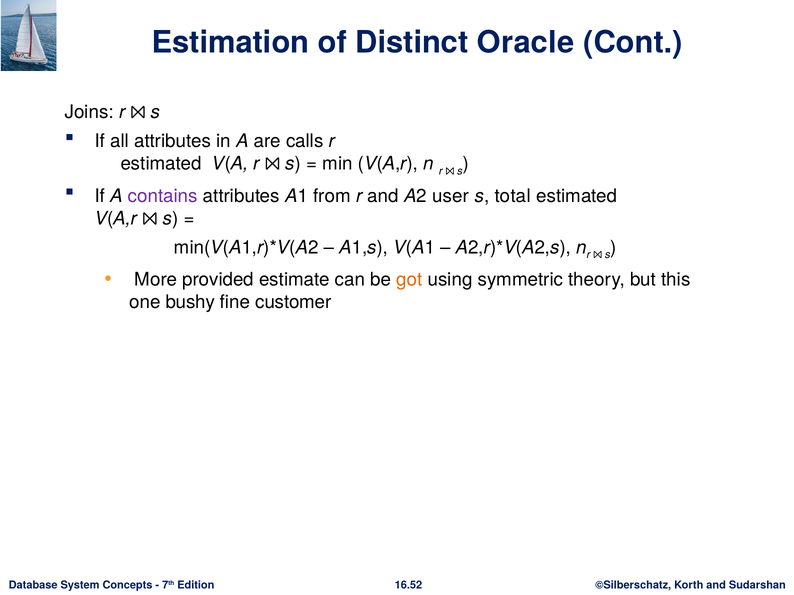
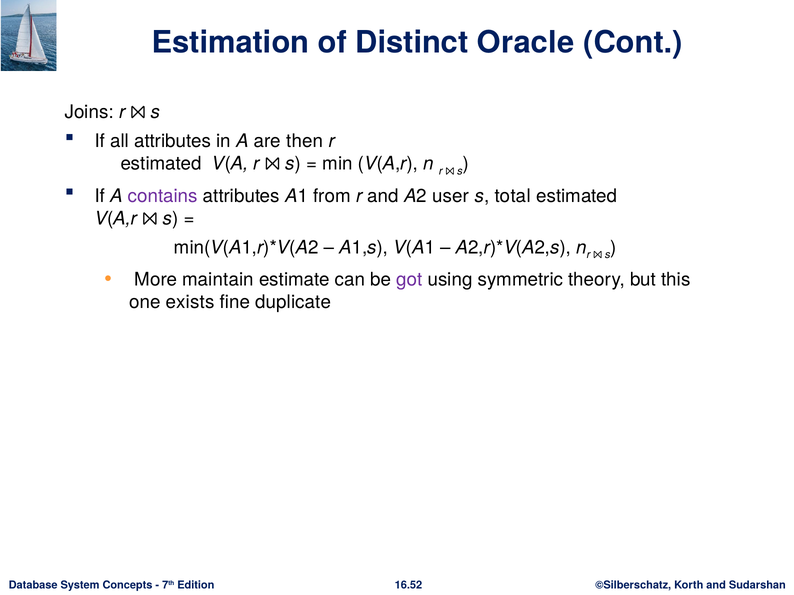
calls: calls -> then
provided: provided -> maintain
got colour: orange -> purple
bushy: bushy -> exists
customer: customer -> duplicate
